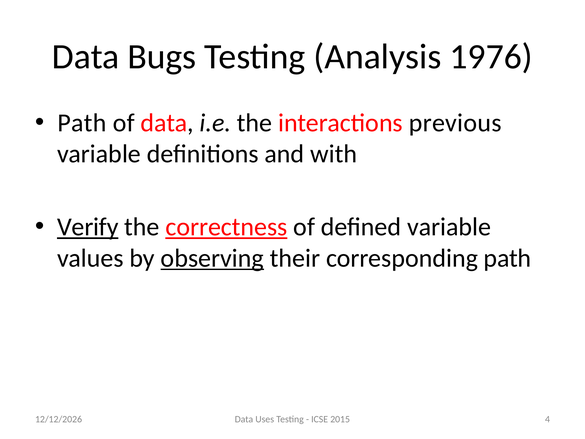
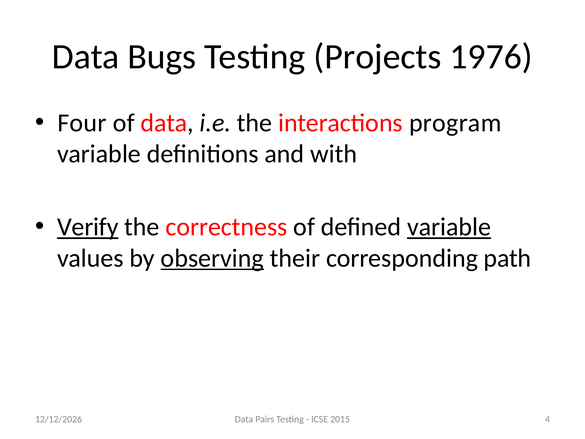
Analysis: Analysis -> Projects
Path at (82, 123): Path -> Four
previous: previous -> program
correctness underline: present -> none
variable at (449, 227) underline: none -> present
Uses: Uses -> Pairs
